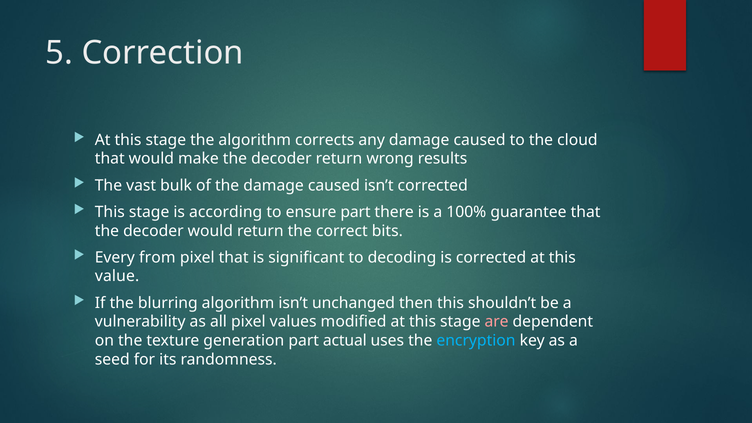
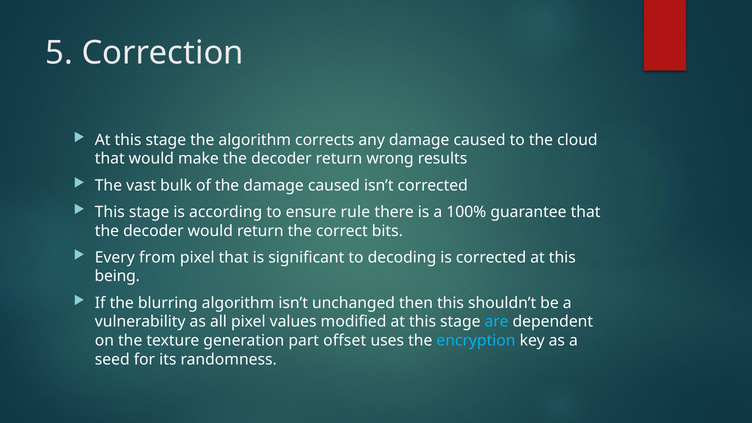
ensure part: part -> rule
value: value -> being
are colour: pink -> light blue
actual: actual -> offset
